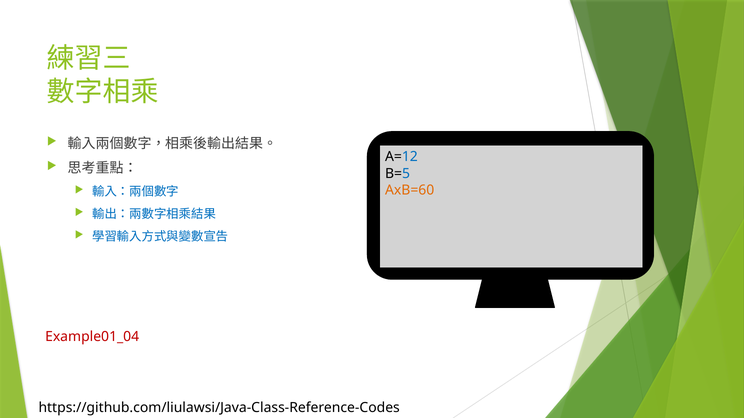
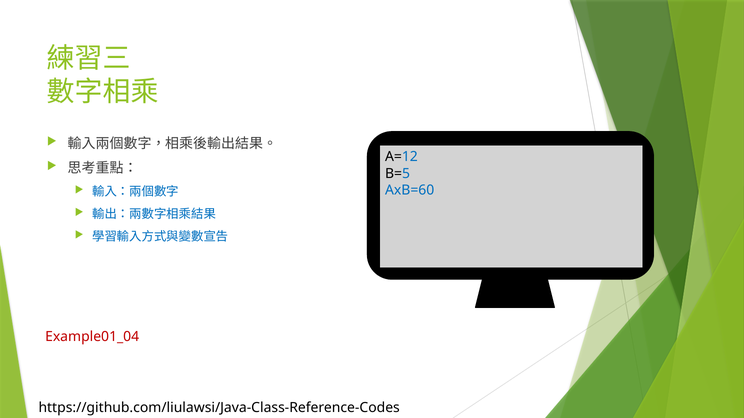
AxB=60 colour: orange -> blue
